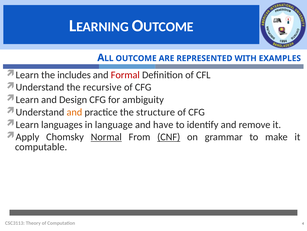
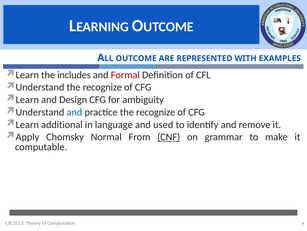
recursive at (102, 87): recursive -> recognize
and at (74, 112) colour: orange -> blue
practice the structure: structure -> recognize
languages: languages -> additional
have: have -> used
Normal underline: present -> none
